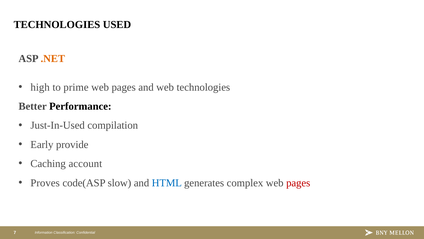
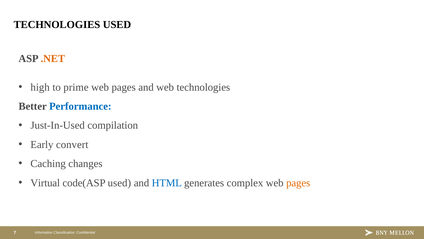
Performance colour: black -> blue
provide: provide -> convert
account: account -> changes
Proves: Proves -> Virtual
code(ASP slow: slow -> used
pages at (298, 182) colour: red -> orange
